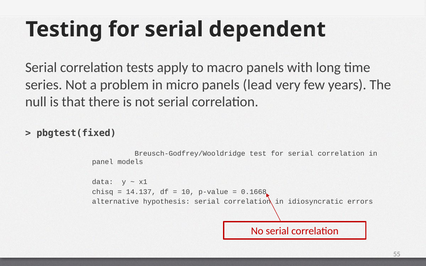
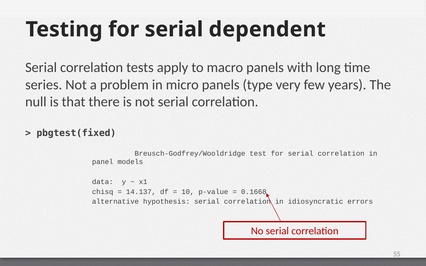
lead: lead -> type
